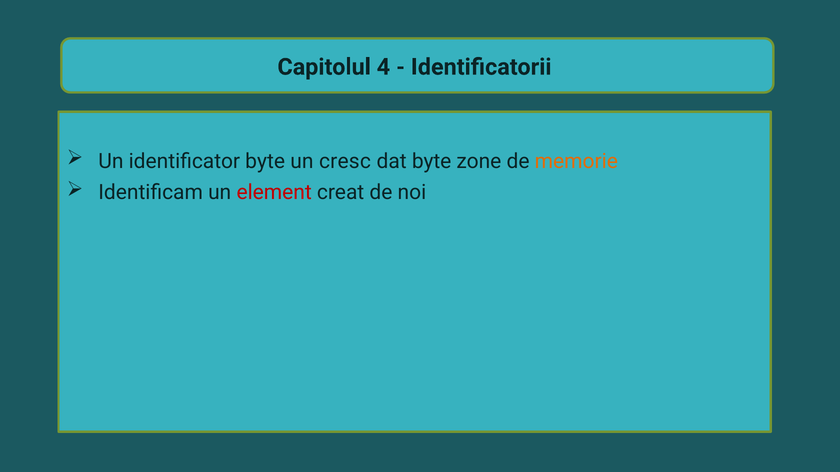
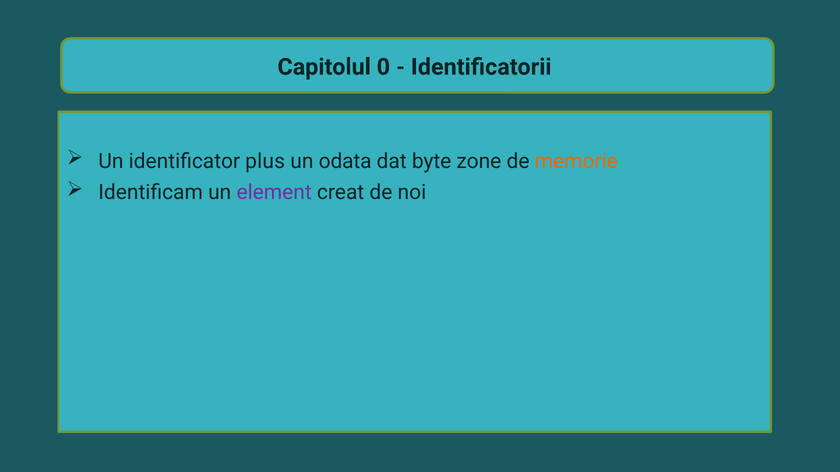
4: 4 -> 0
identificator byte: byte -> plus
cresc: cresc -> odata
element colour: red -> purple
